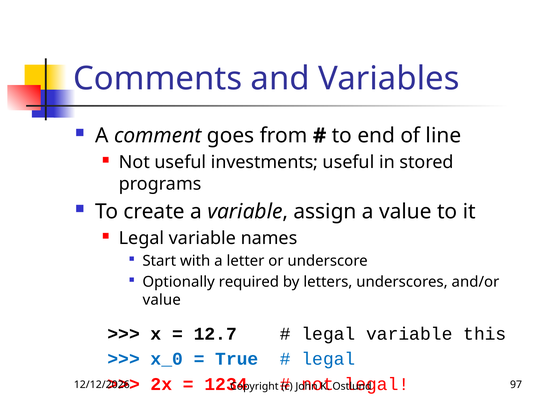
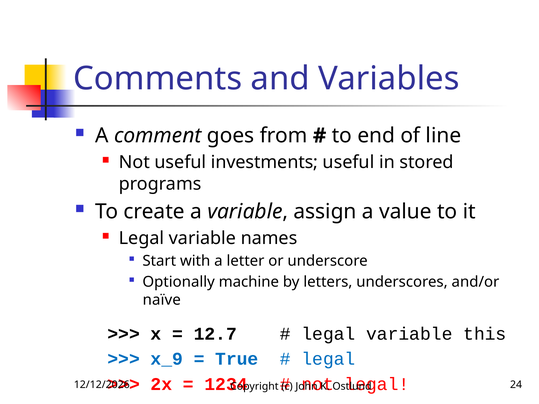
required: required -> machine
value at (162, 300): value -> naïve
x_0: x_0 -> x_9
97: 97 -> 24
